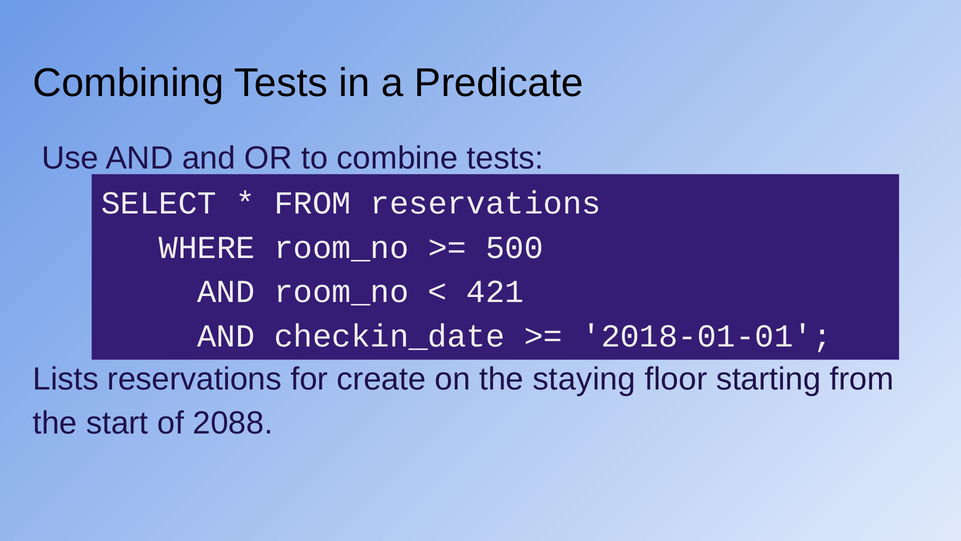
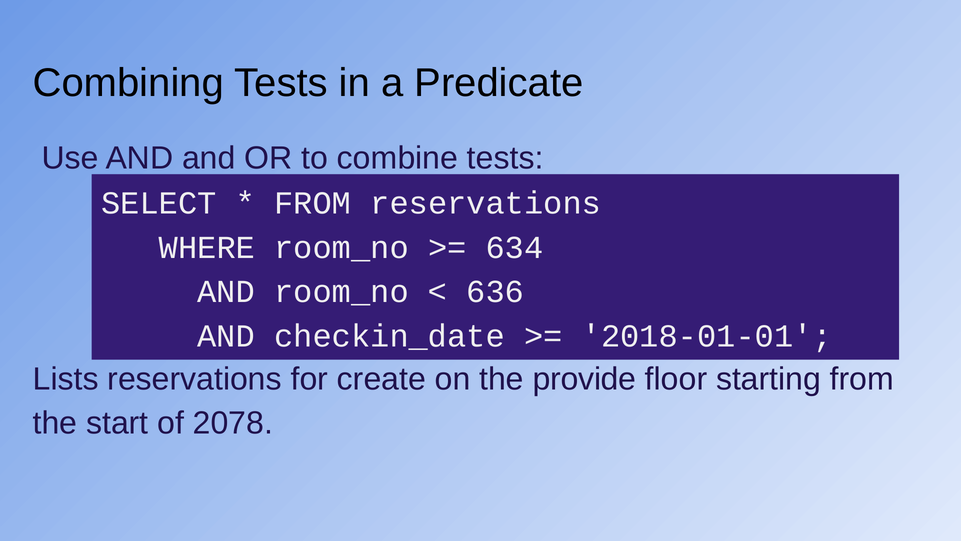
500: 500 -> 634
421: 421 -> 636
staying: staying -> provide
2088: 2088 -> 2078
